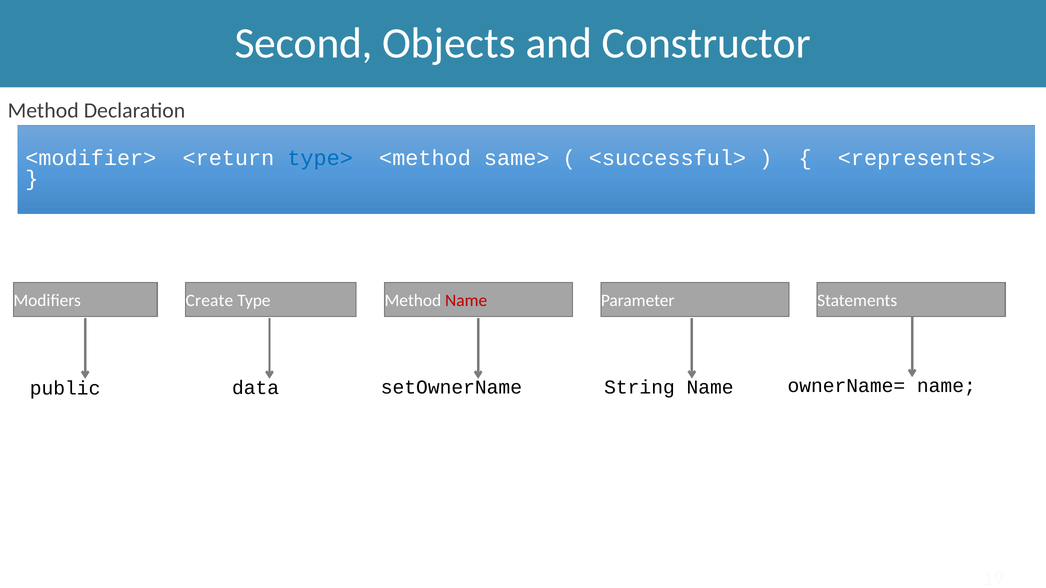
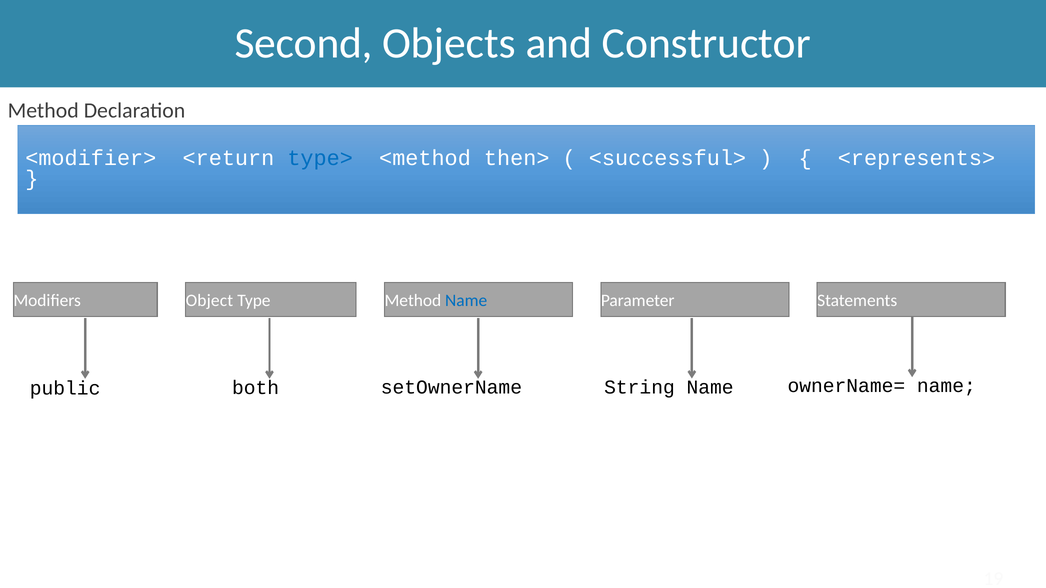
same>: same> -> then>
Create: Create -> Object
Name at (466, 301) colour: red -> blue
data: data -> both
